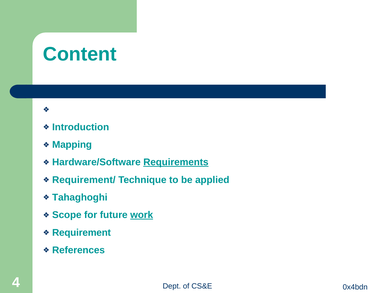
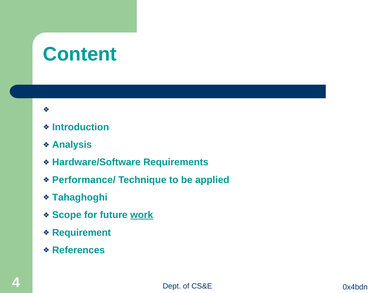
Mapping: Mapping -> Analysis
Requirements underline: present -> none
Requirement/: Requirement/ -> Performance/
